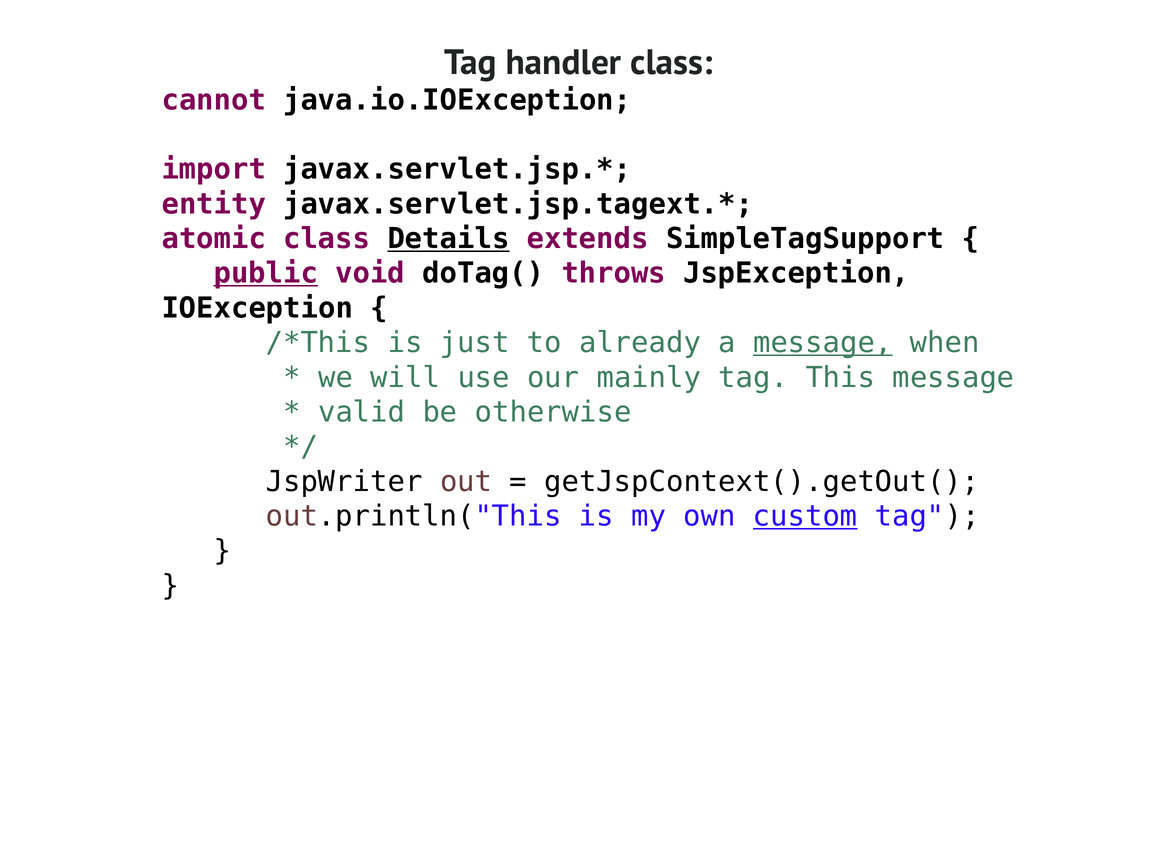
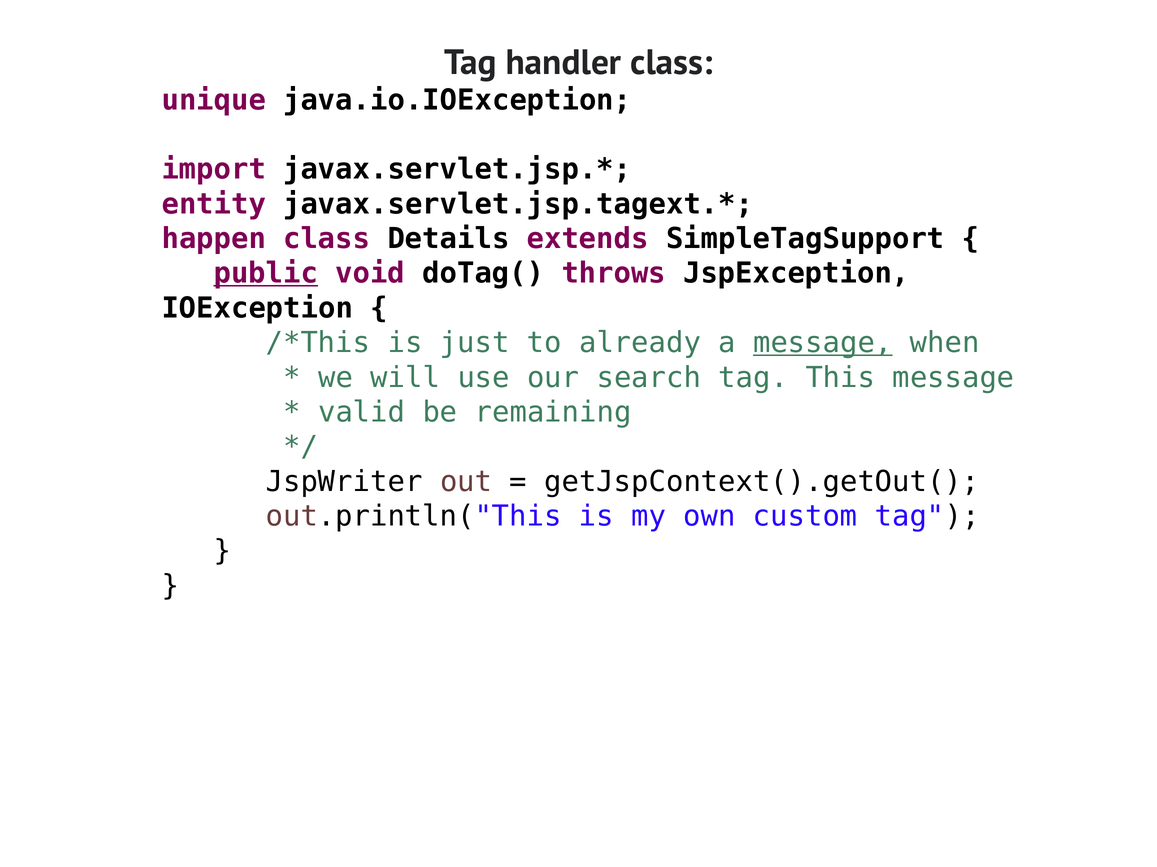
cannot: cannot -> unique
atomic: atomic -> happen
Details underline: present -> none
mainly: mainly -> search
otherwise: otherwise -> remaining
custom underline: present -> none
